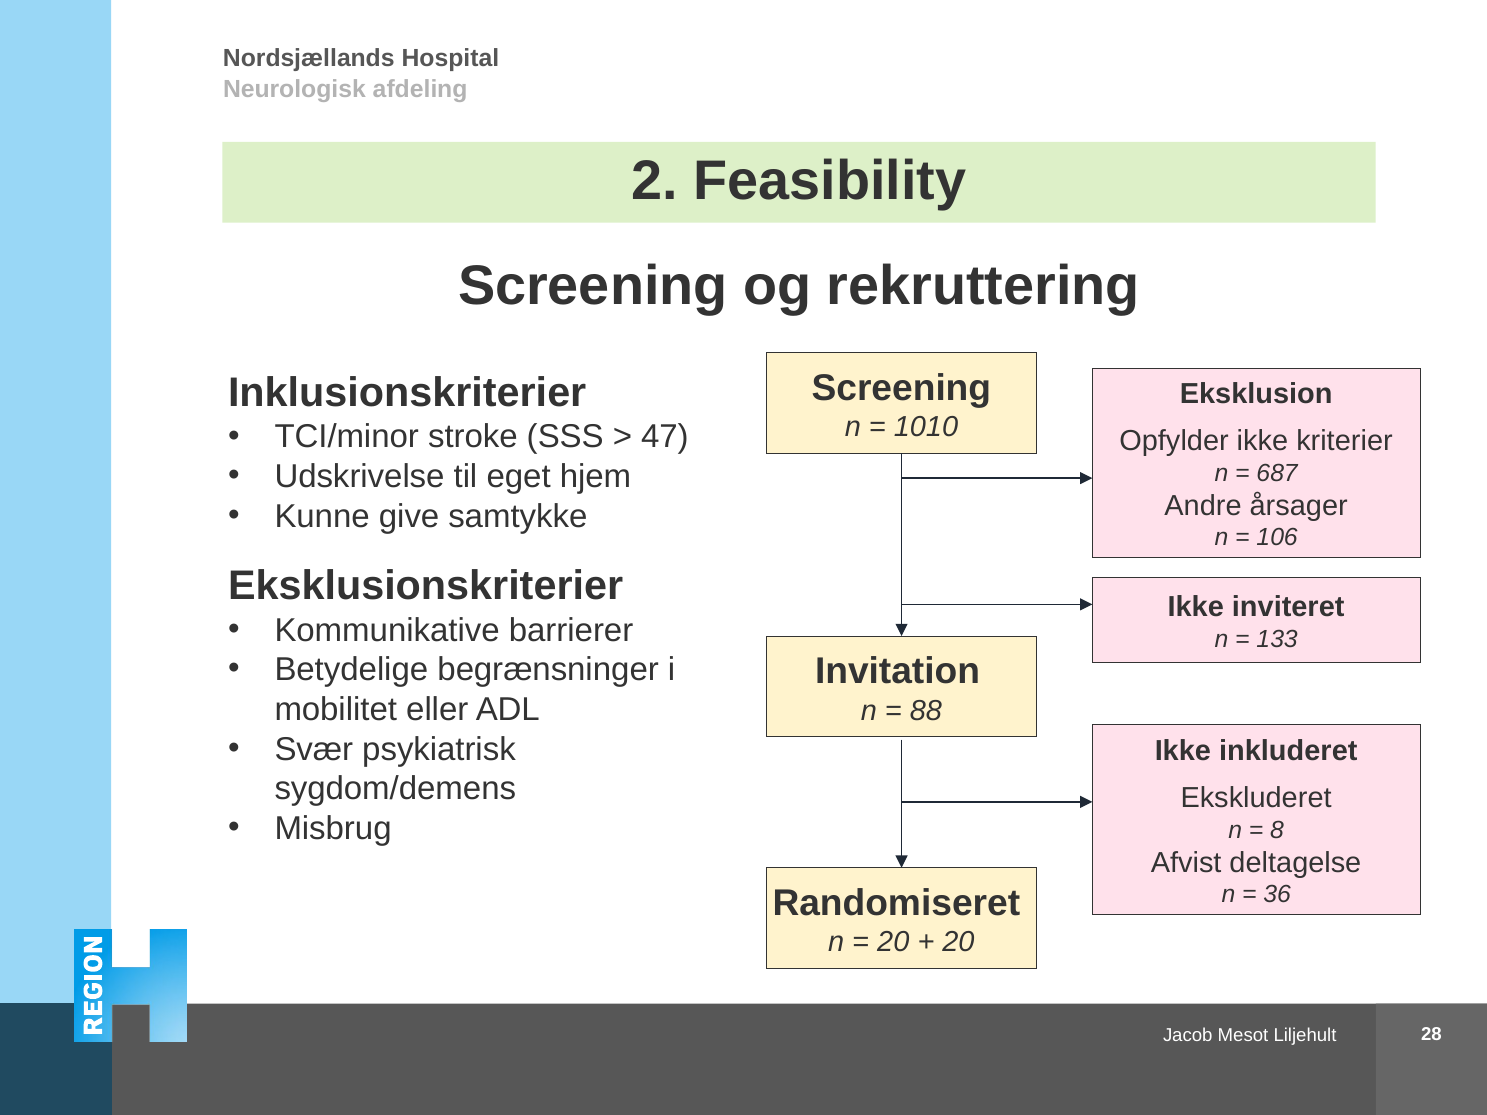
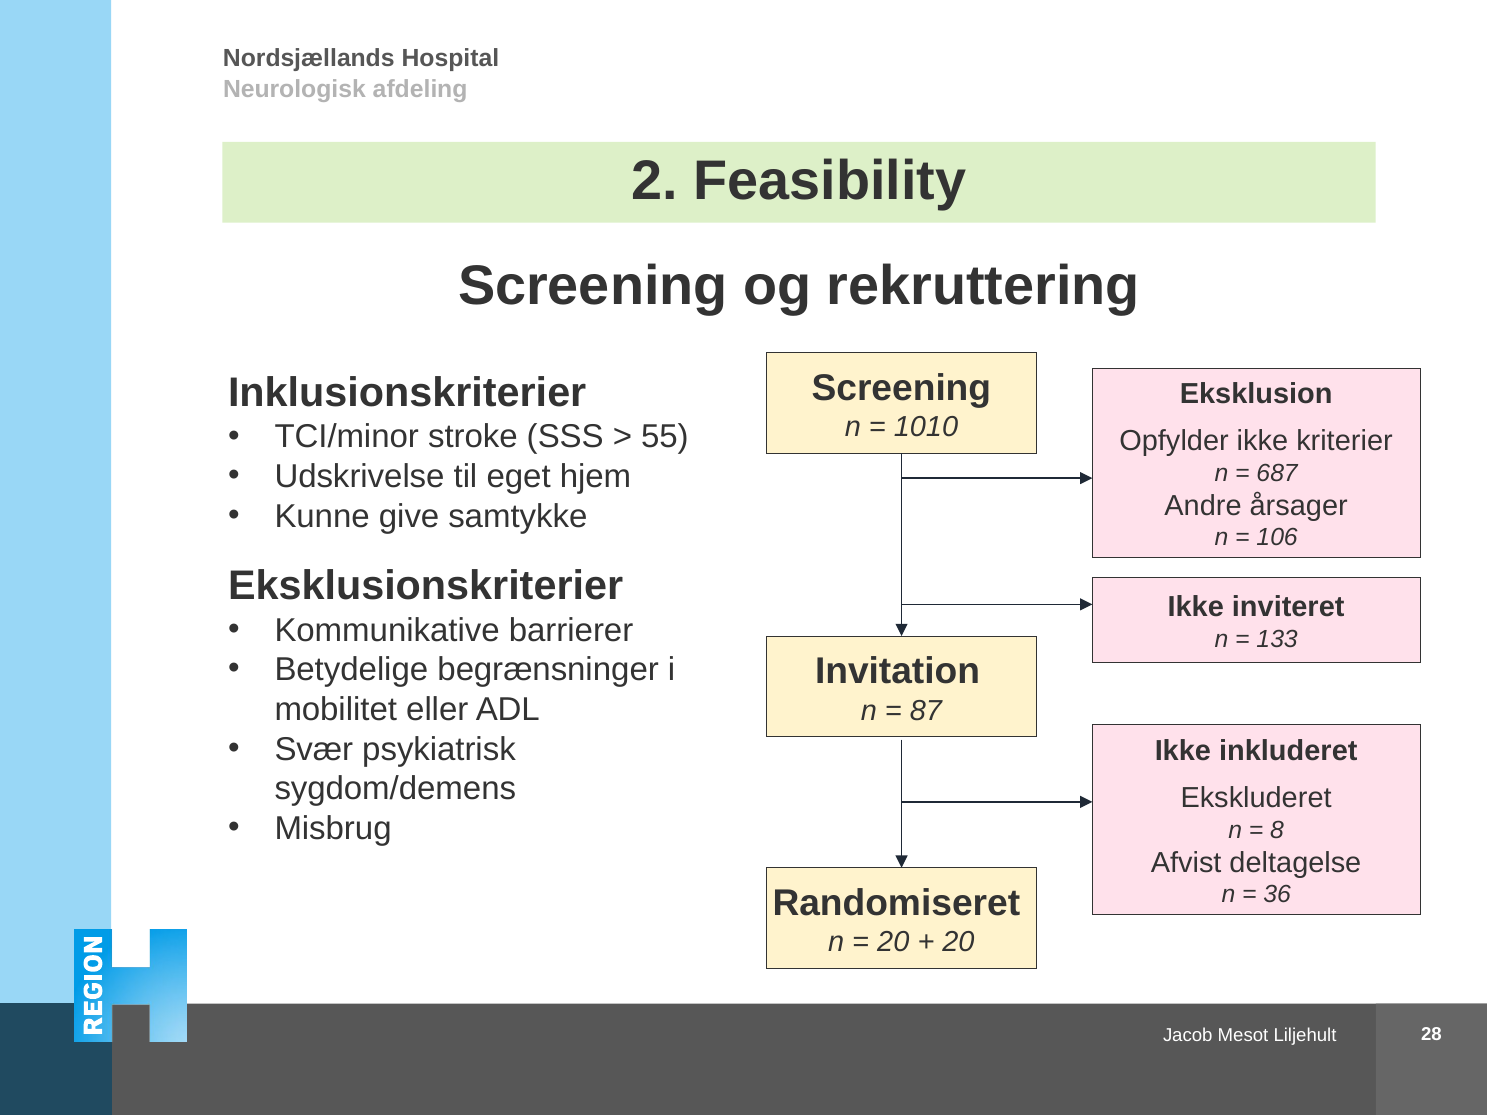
47: 47 -> 55
88: 88 -> 87
